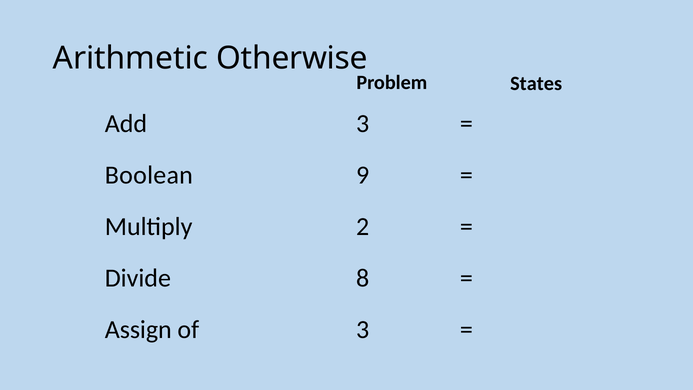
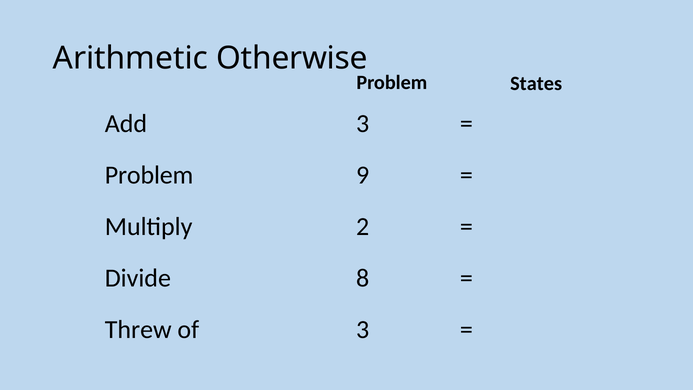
Boolean at (149, 175): Boolean -> Problem
Assign: Assign -> Threw
